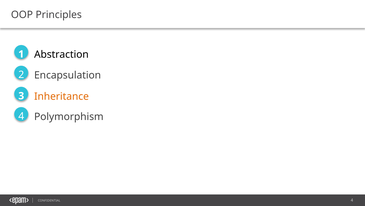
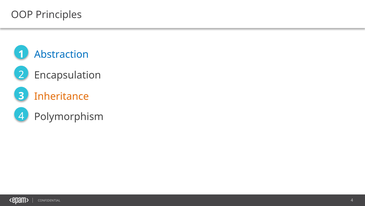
Abstraction colour: black -> blue
